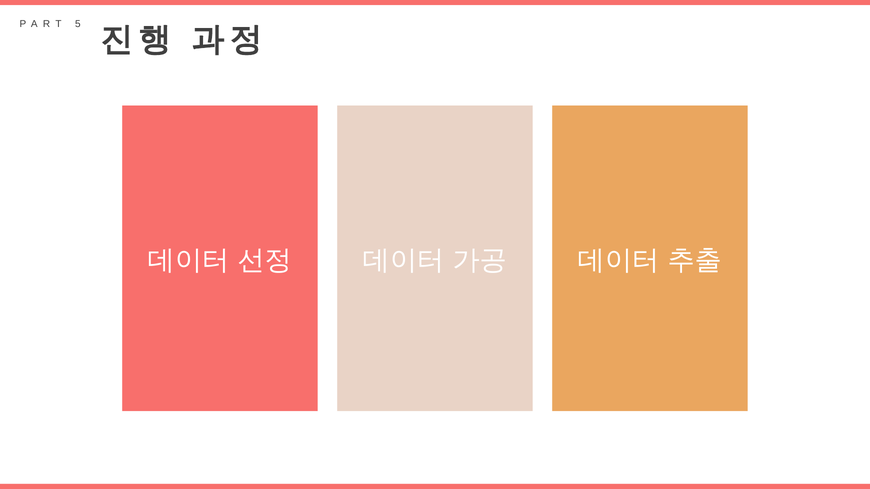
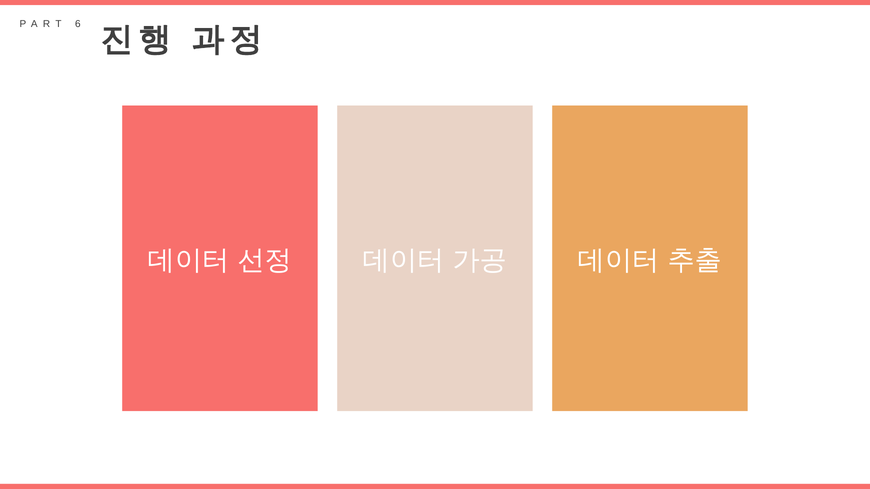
5: 5 -> 6
